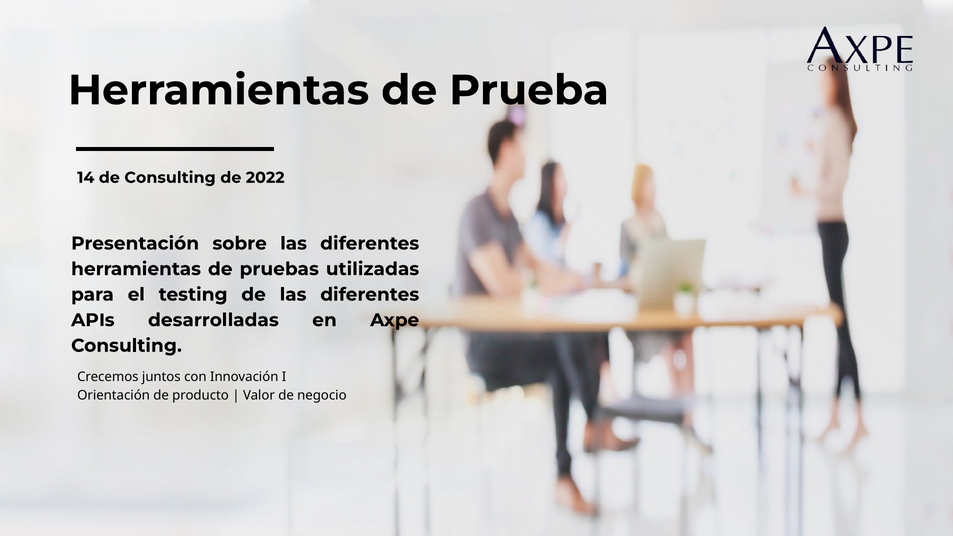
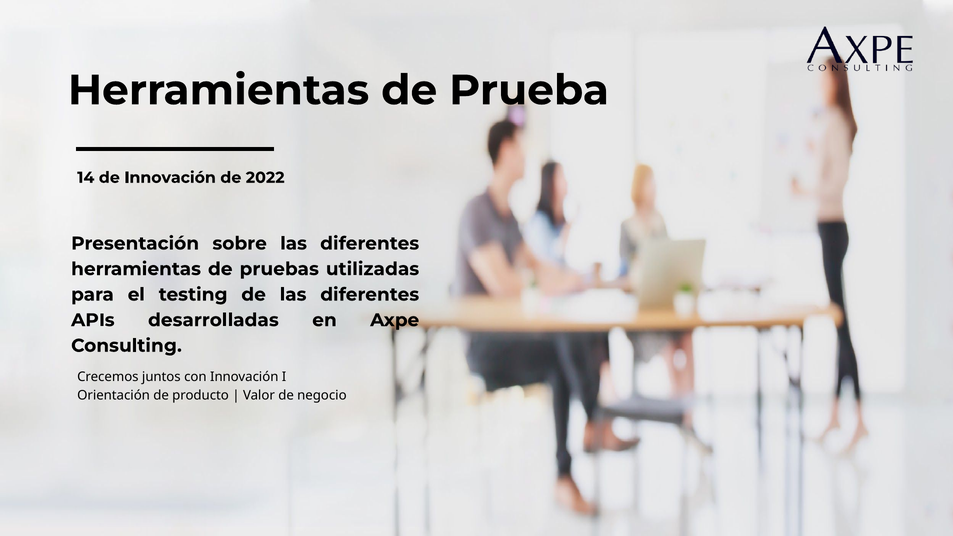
de Consulting: Consulting -> Innovación
